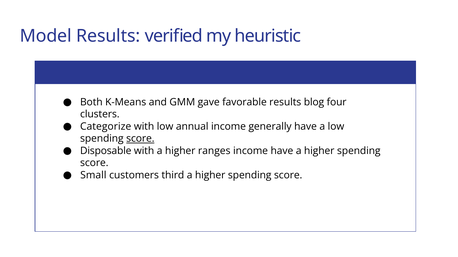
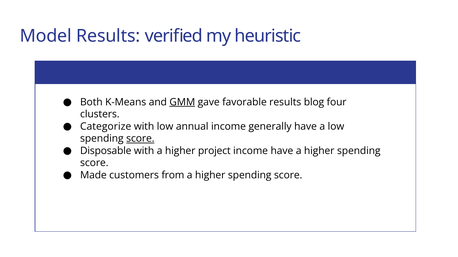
GMM underline: none -> present
ranges: ranges -> project
Small: Small -> Made
third: third -> from
